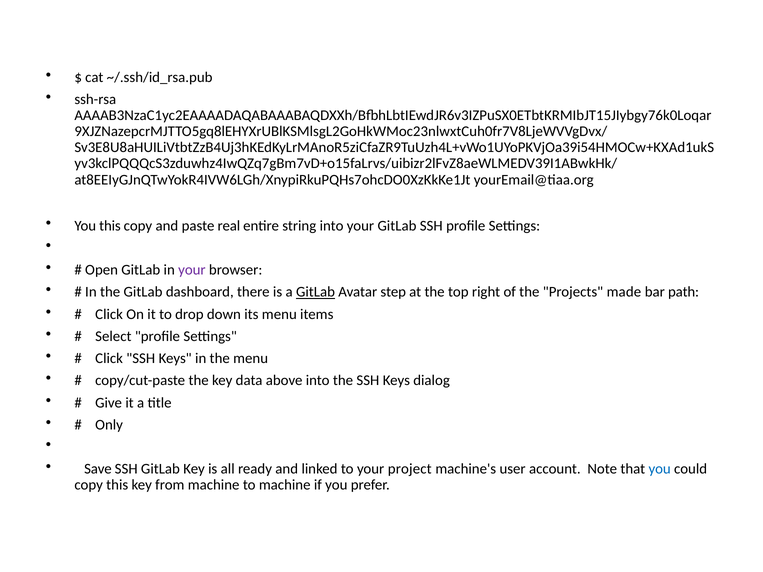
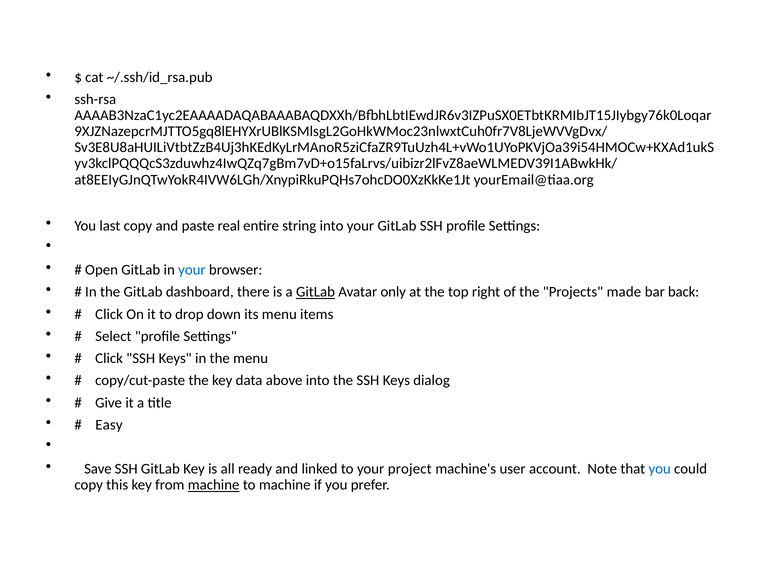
You this: this -> last
your at (192, 270) colour: purple -> blue
step: step -> only
path: path -> back
Only: Only -> Easy
machine at (214, 485) underline: none -> present
